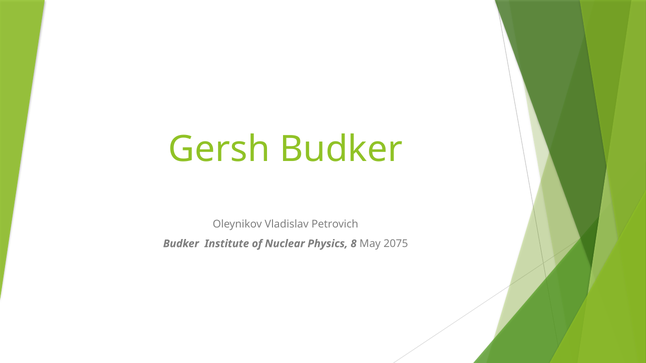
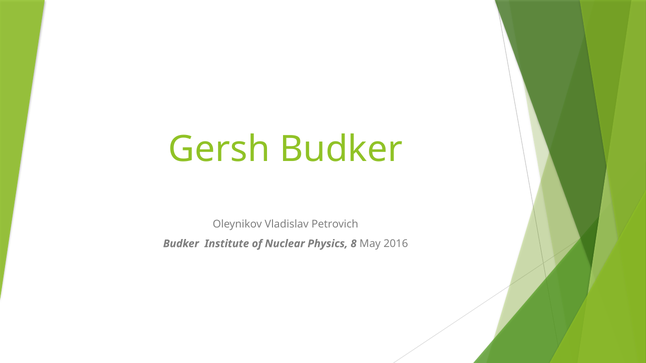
2075: 2075 -> 2016
